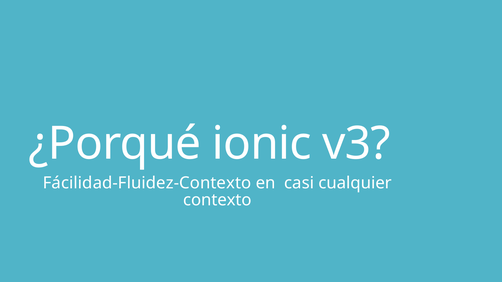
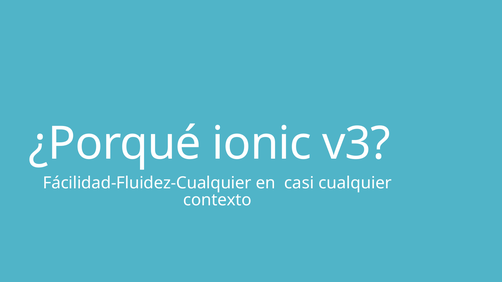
Fácilidad-Fluidez-Contexto: Fácilidad-Fluidez-Contexto -> Fácilidad-Fluidez-Cualquier
